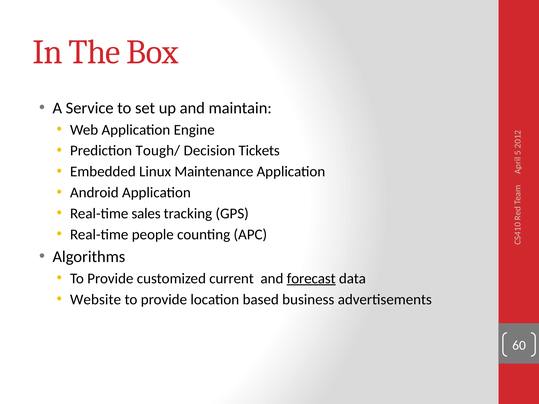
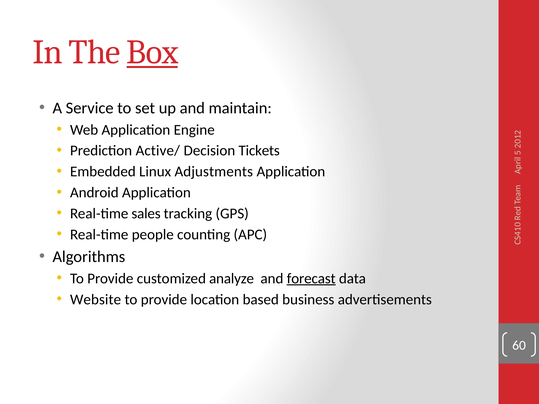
Box underline: none -> present
Tough/: Tough/ -> Active/
Maintenance: Maintenance -> Adjustments
current: current -> analyze
